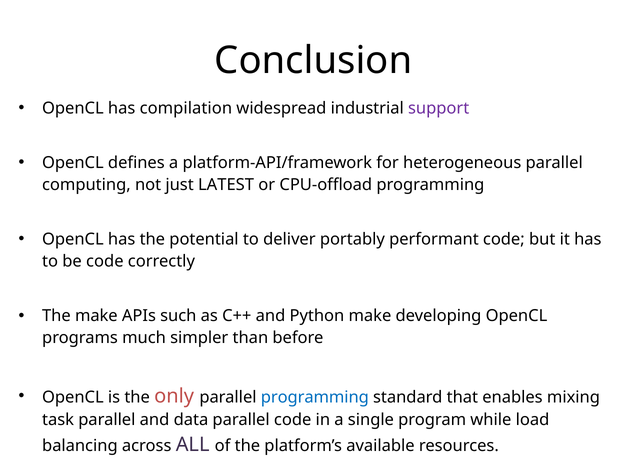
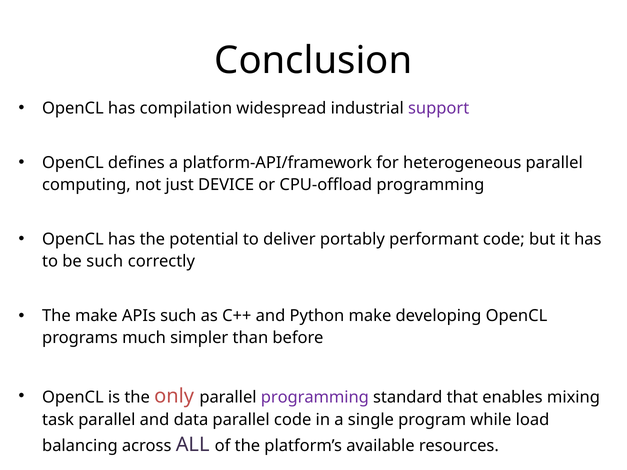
LATEST: LATEST -> DEVICE
be code: code -> such
programming at (315, 398) colour: blue -> purple
